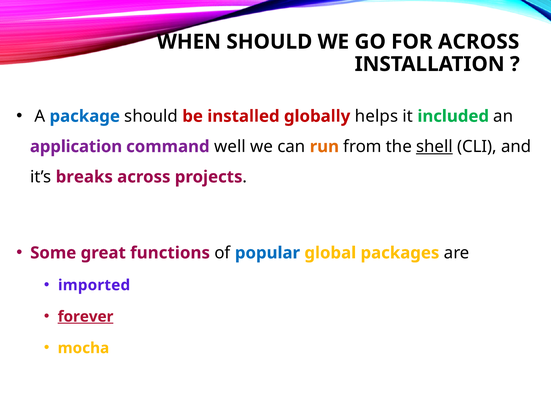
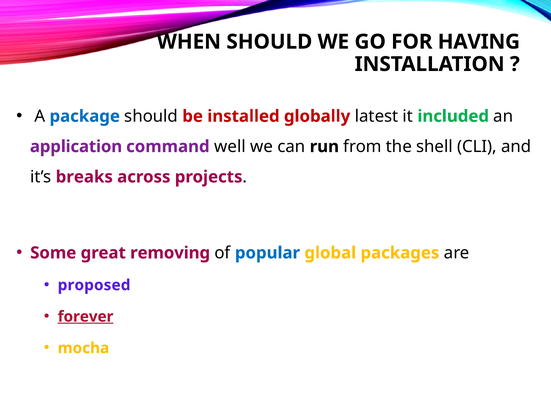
FOR ACROSS: ACROSS -> HAVING
helps: helps -> latest
run colour: orange -> black
shell underline: present -> none
functions: functions -> removing
imported: imported -> proposed
